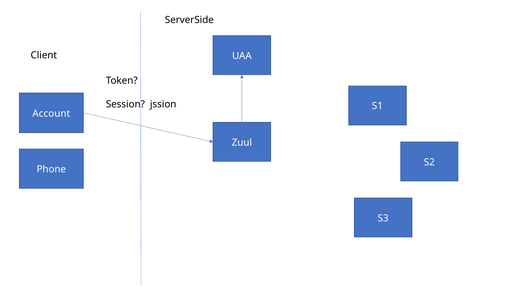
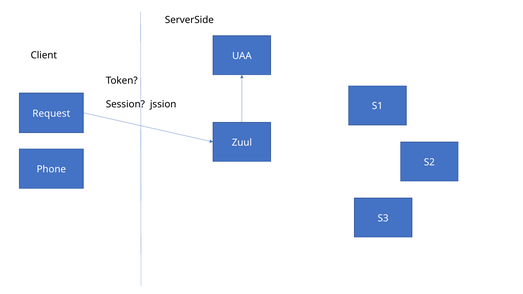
Account: Account -> Request
